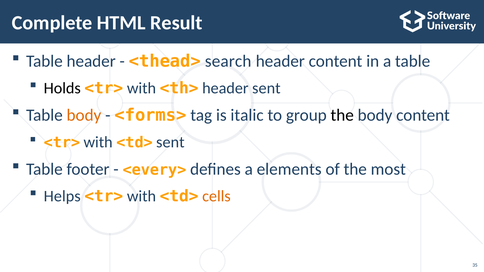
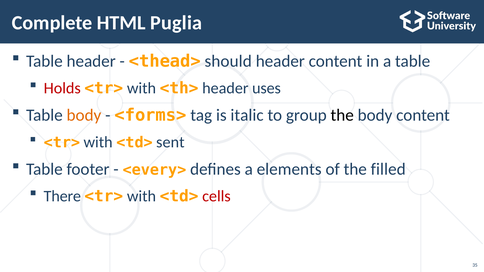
Result: Result -> Puglia
search: search -> should
Holds colour: black -> red
header sent: sent -> uses
most: most -> filled
Helps: Helps -> There
cells colour: orange -> red
